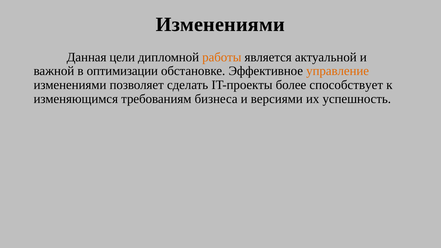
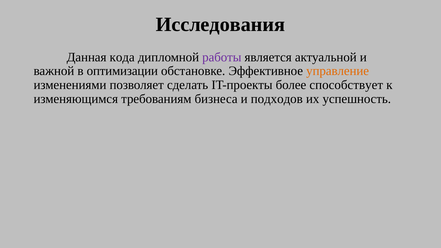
Изменениями at (220, 25): Изменениями -> Исследования
цели: цели -> кода
работы colour: orange -> purple
версиями: версиями -> подходов
